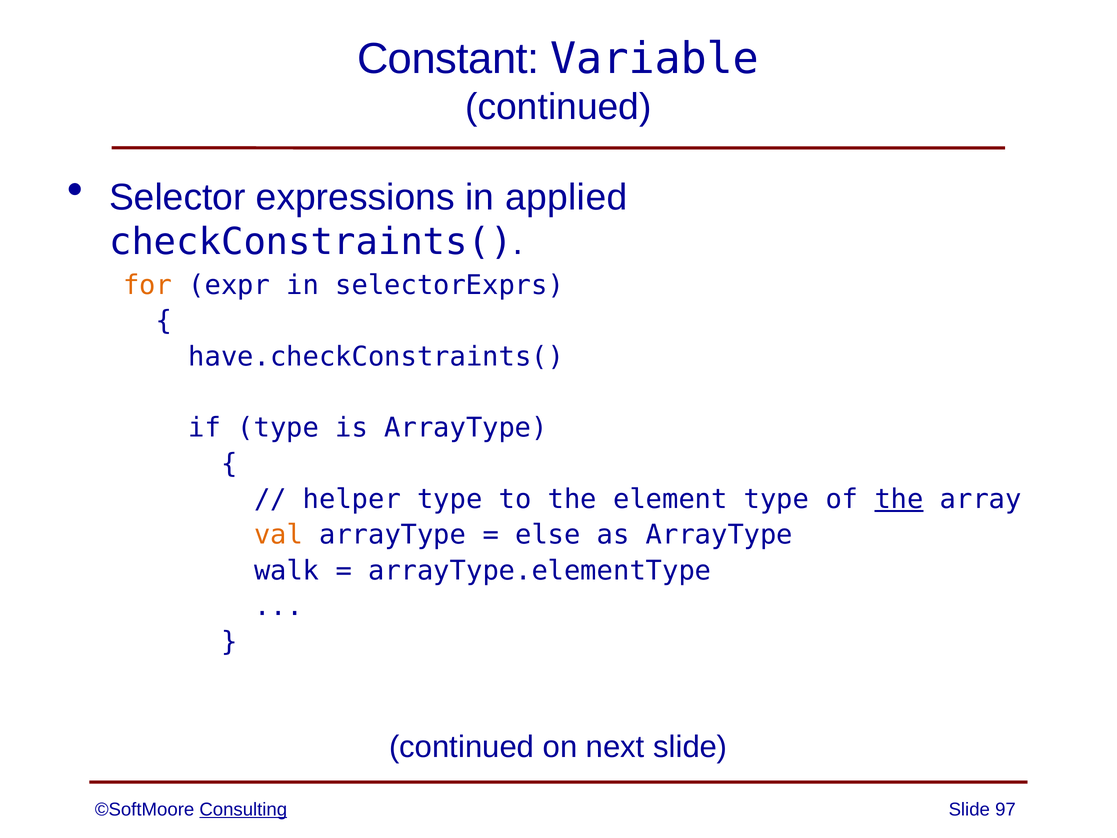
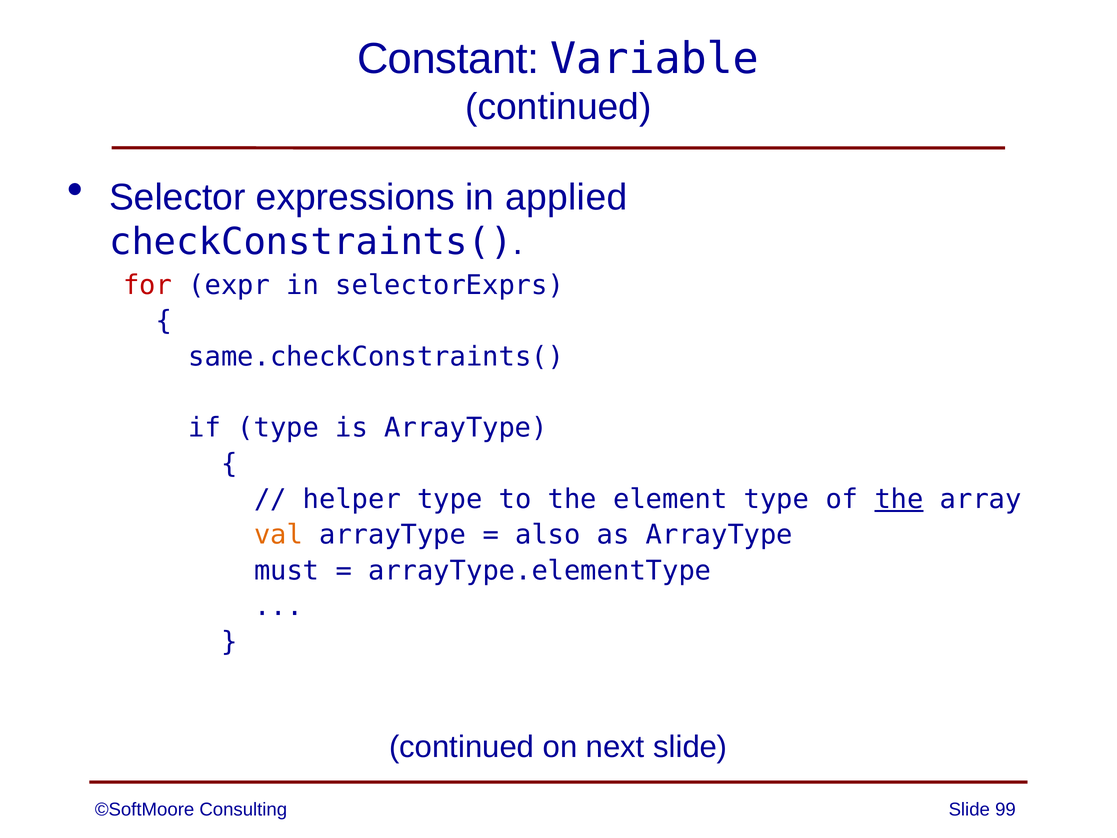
for colour: orange -> red
have.checkConstraints(: have.checkConstraints( -> same.checkConstraints(
else: else -> also
walk: walk -> must
Consulting underline: present -> none
97: 97 -> 99
